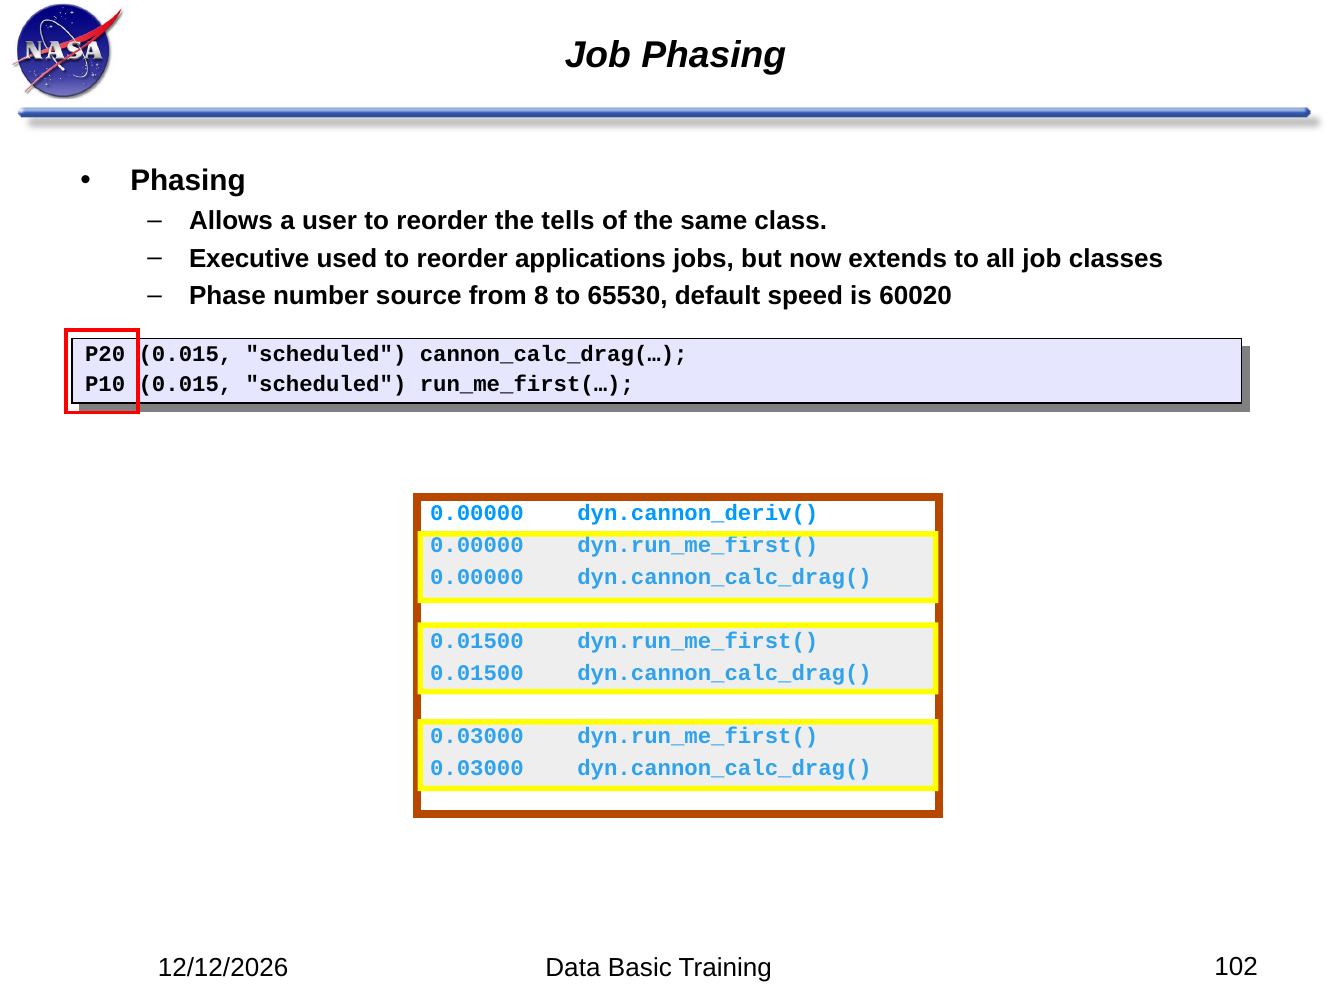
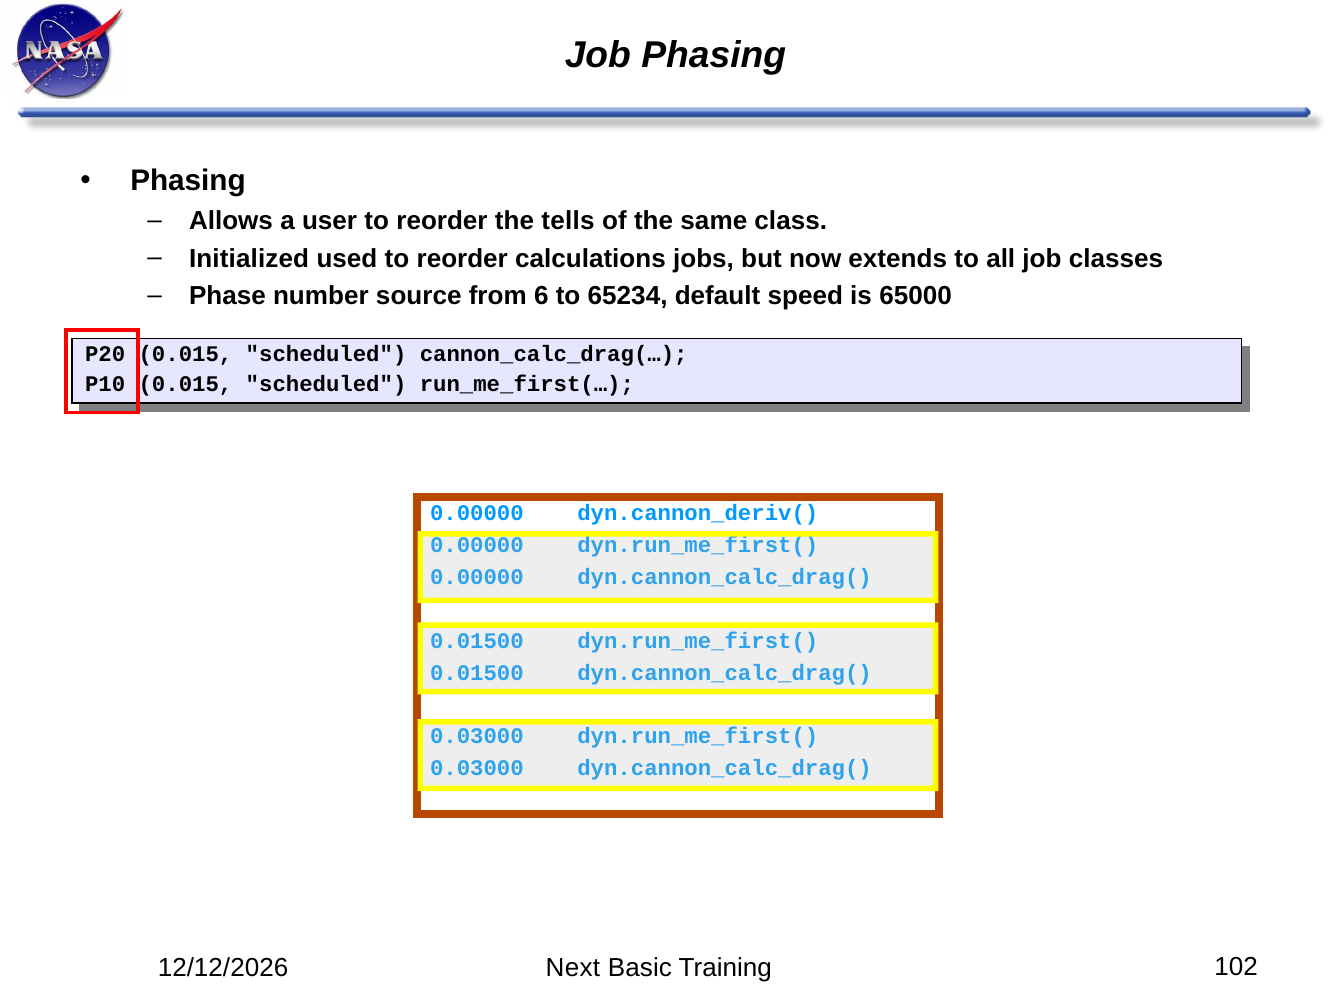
Executive: Executive -> Initialized
applications: applications -> calculations
8: 8 -> 6
65530: 65530 -> 65234
60020: 60020 -> 65000
Data: Data -> Next
